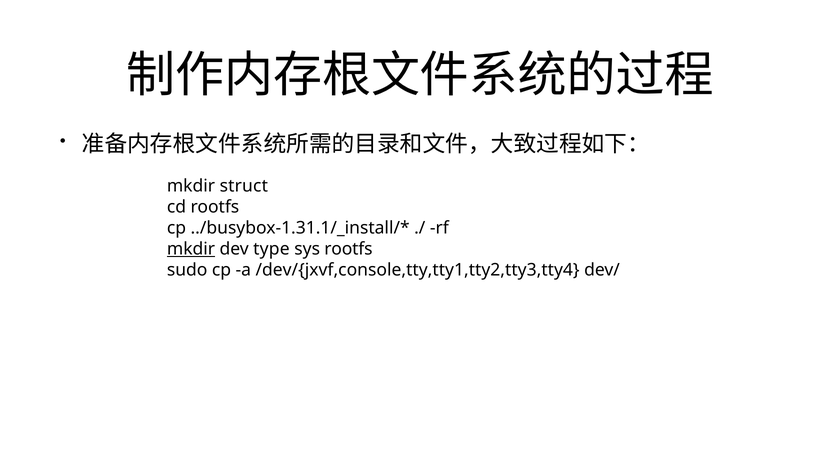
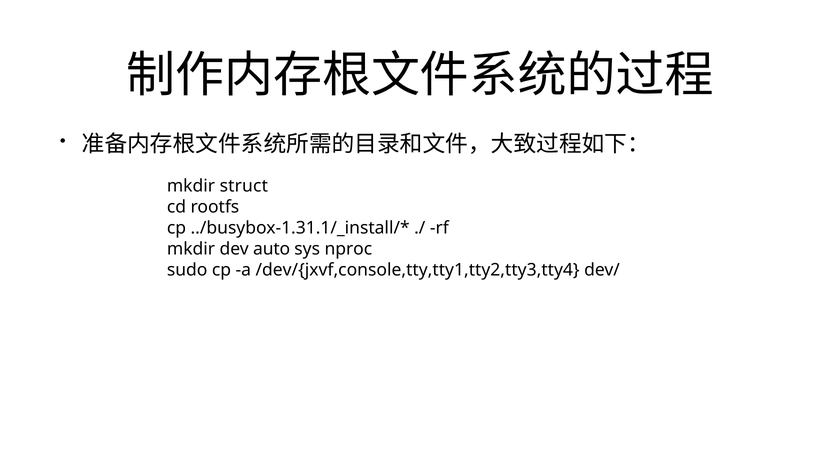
mkdir at (191, 249) underline: present -> none
type: type -> auto
sys rootfs: rootfs -> nproc
